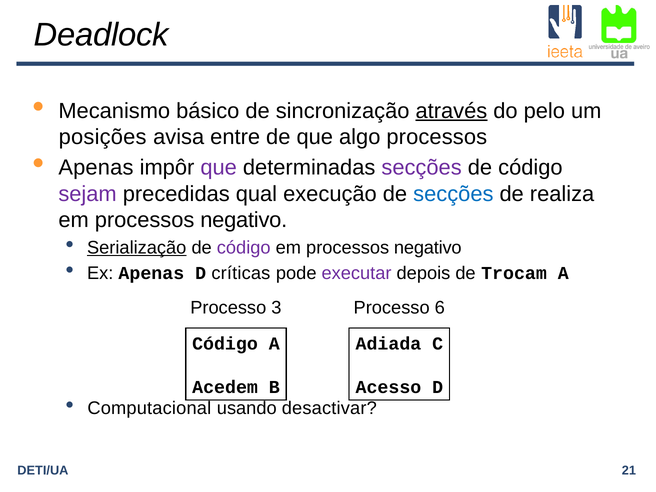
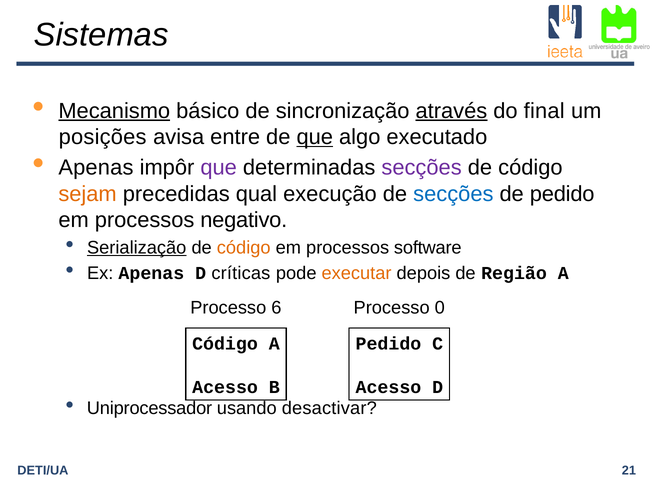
Deadlock: Deadlock -> Sistemas
Mecanismo underline: none -> present
pelo: pelo -> final
que at (315, 137) underline: none -> present
algo processos: processos -> executado
sejam colour: purple -> orange
de realiza: realiza -> pedido
código at (244, 248) colour: purple -> orange
negativo at (428, 248): negativo -> software
executar colour: purple -> orange
Trocam: Trocam -> Região
3: 3 -> 6
6: 6 -> 0
Adiada at (388, 344): Adiada -> Pedido
Acedem at (225, 387): Acedem -> Acesso
Computacional: Computacional -> Uniprocessador
